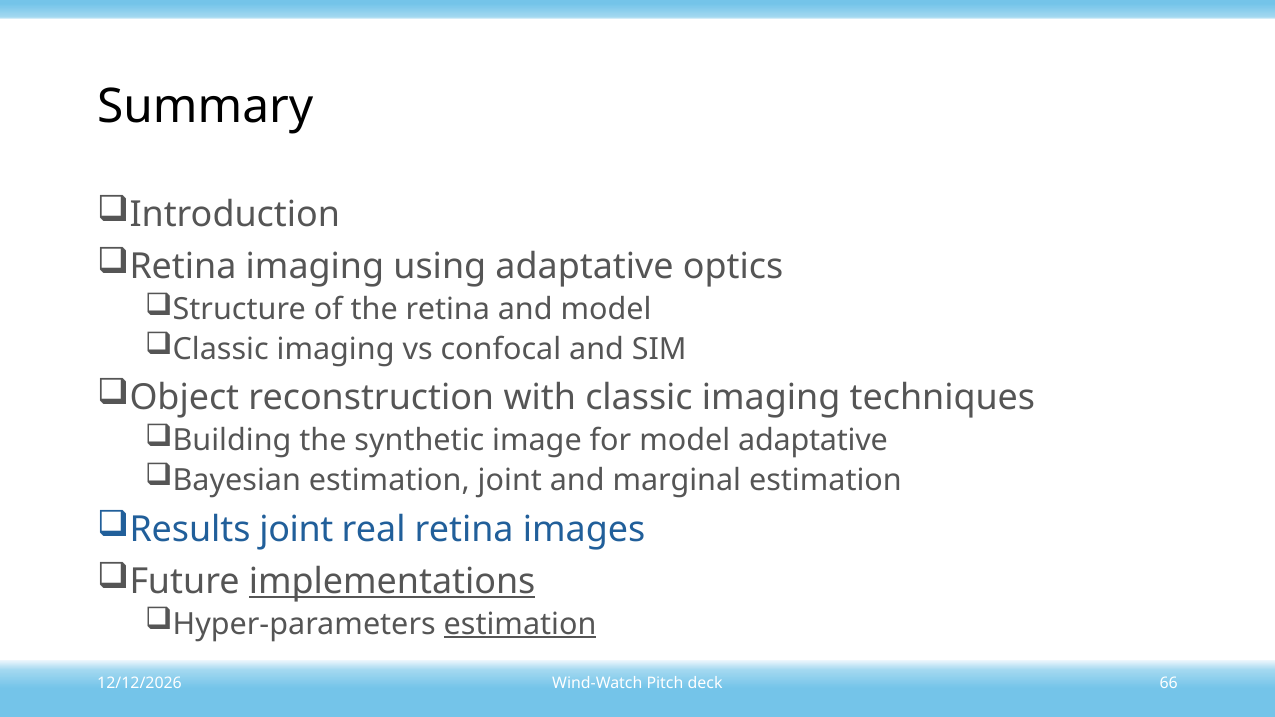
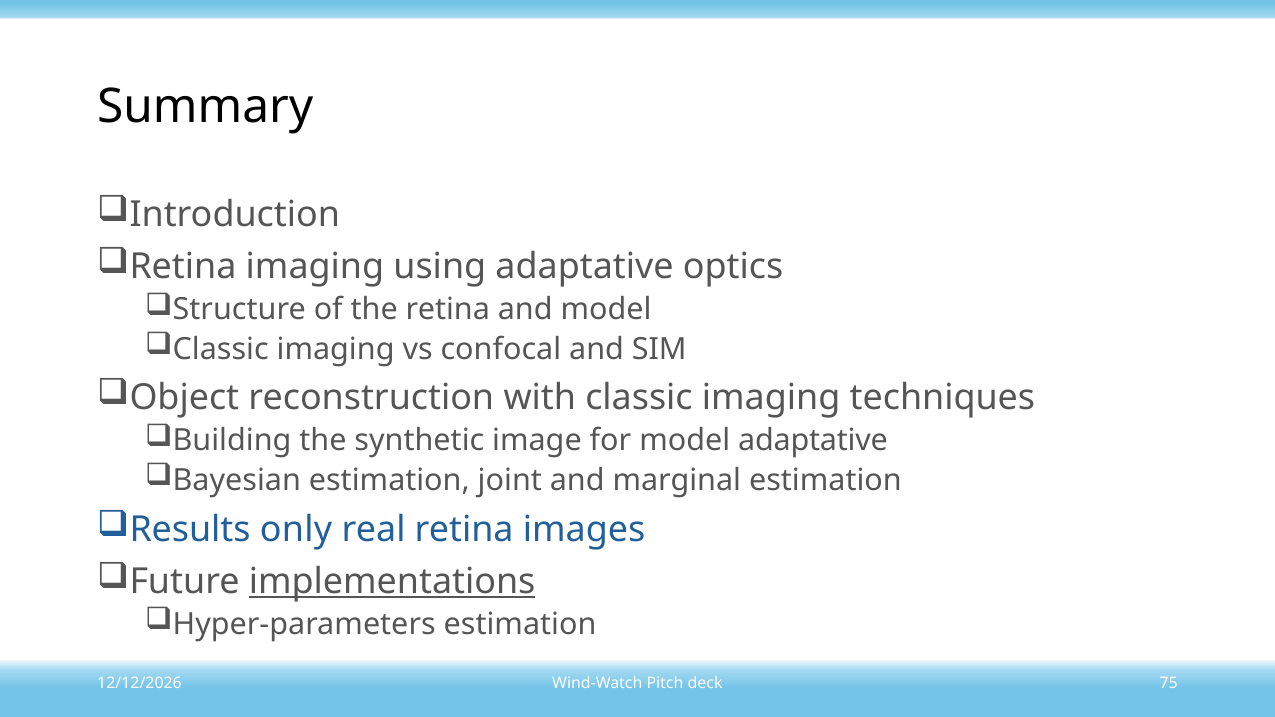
Results joint: joint -> only
estimation at (520, 624) underline: present -> none
66: 66 -> 75
